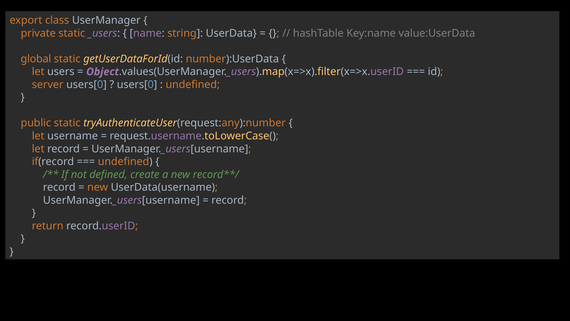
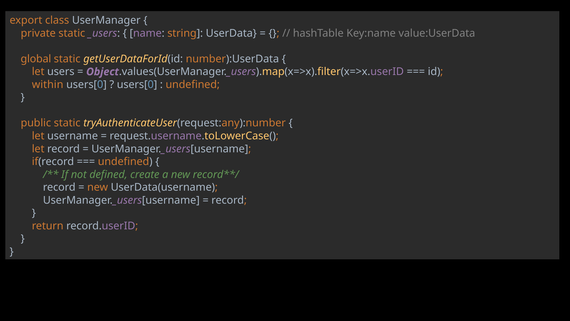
server: server -> within
